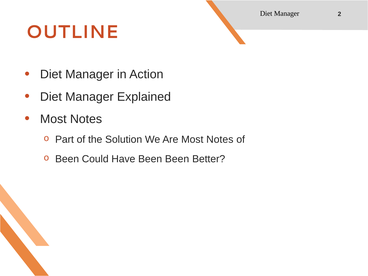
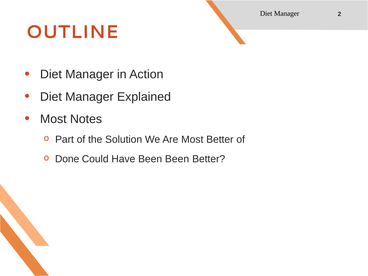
Are Most Notes: Notes -> Better
Been at (67, 159): Been -> Done
